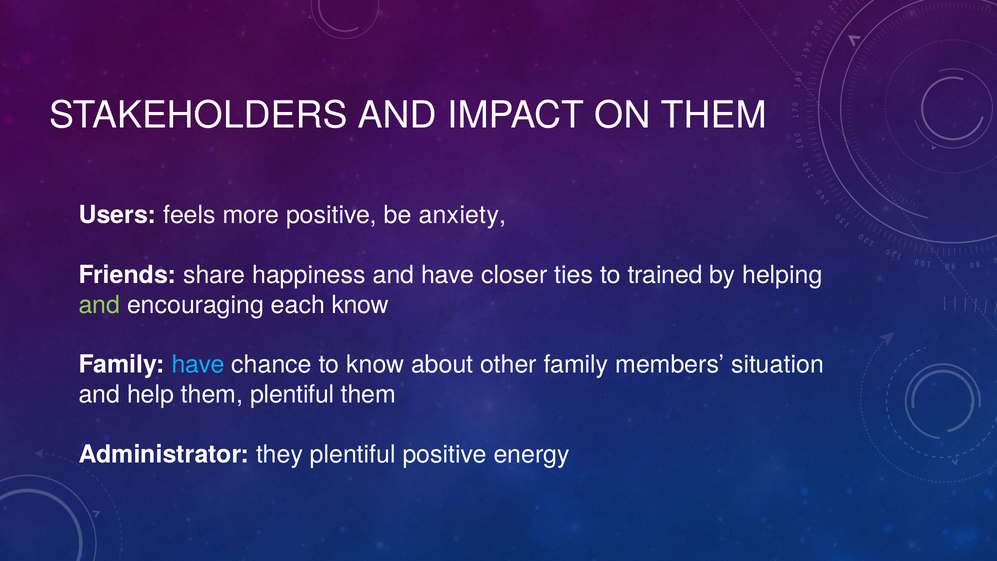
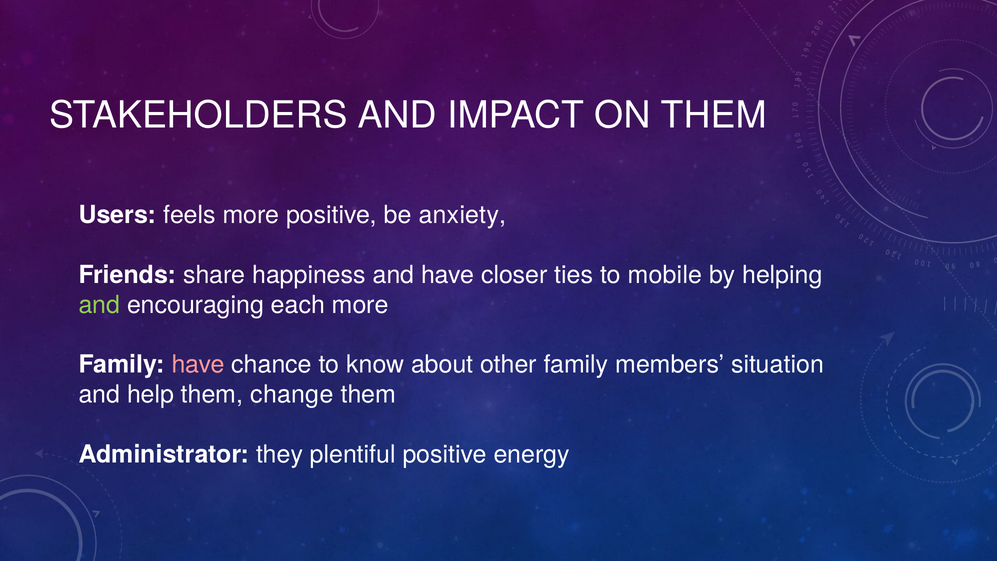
trained: trained -> mobile
each know: know -> more
have at (198, 365) colour: light blue -> pink
them plentiful: plentiful -> change
